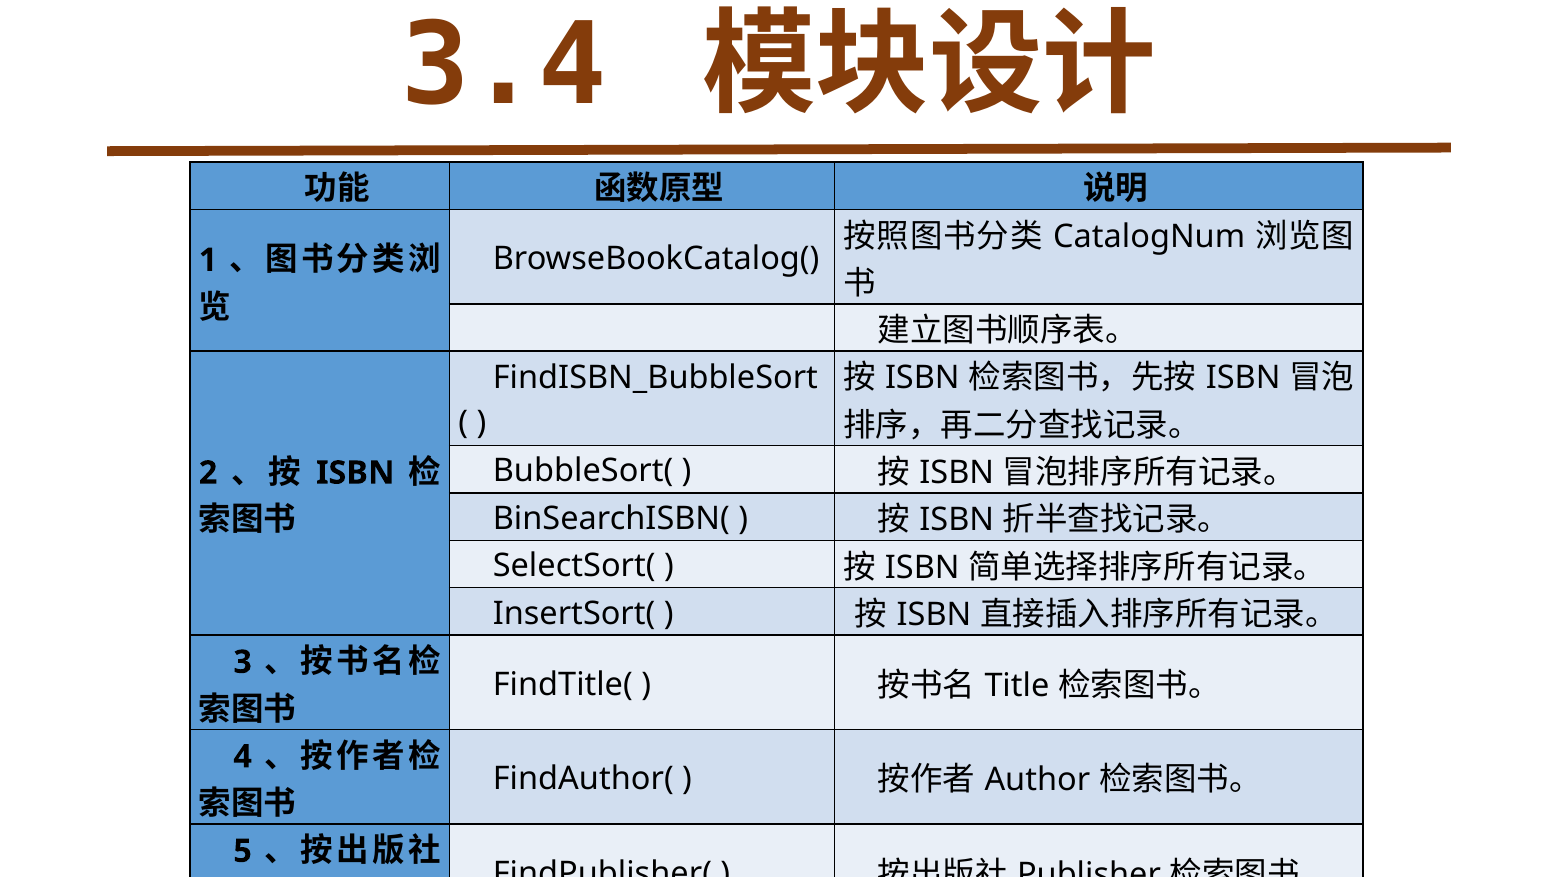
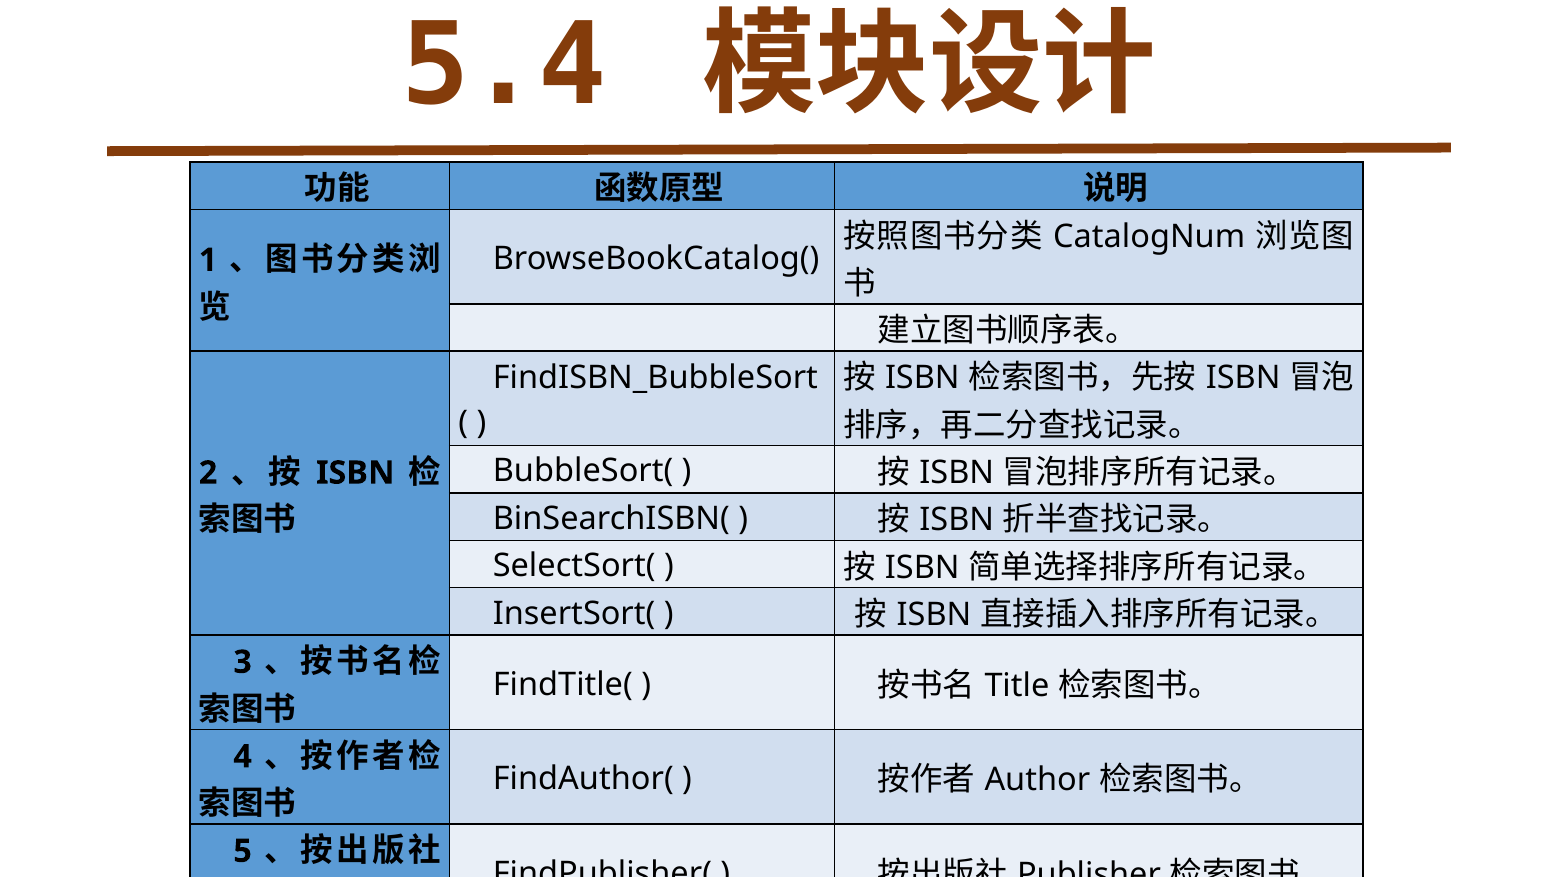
3.4: 3.4 -> 5.4
